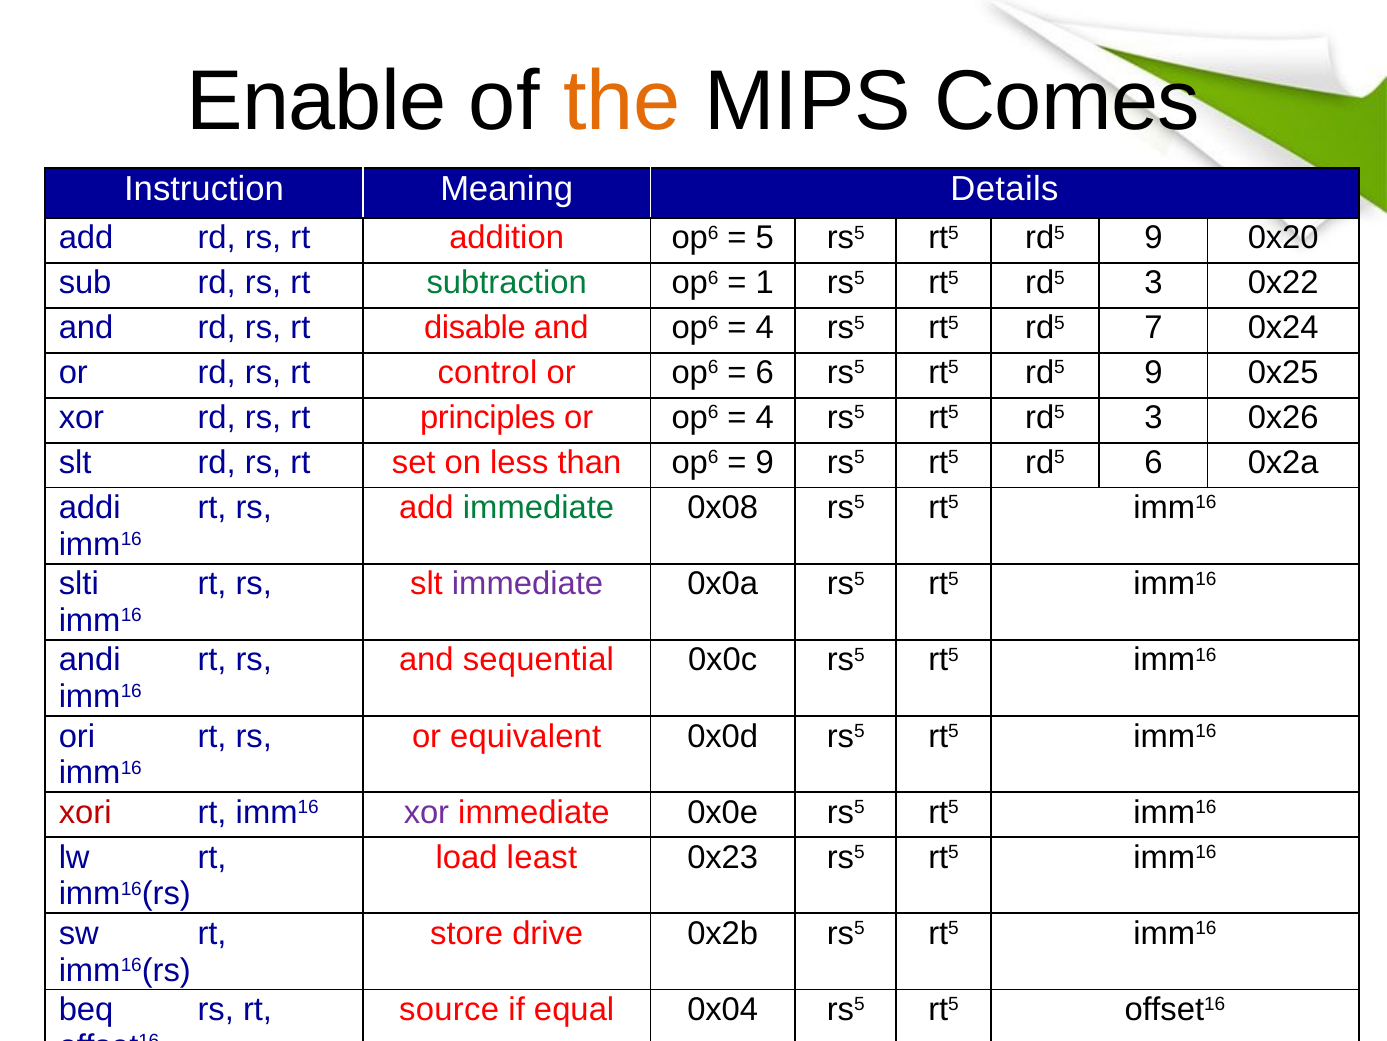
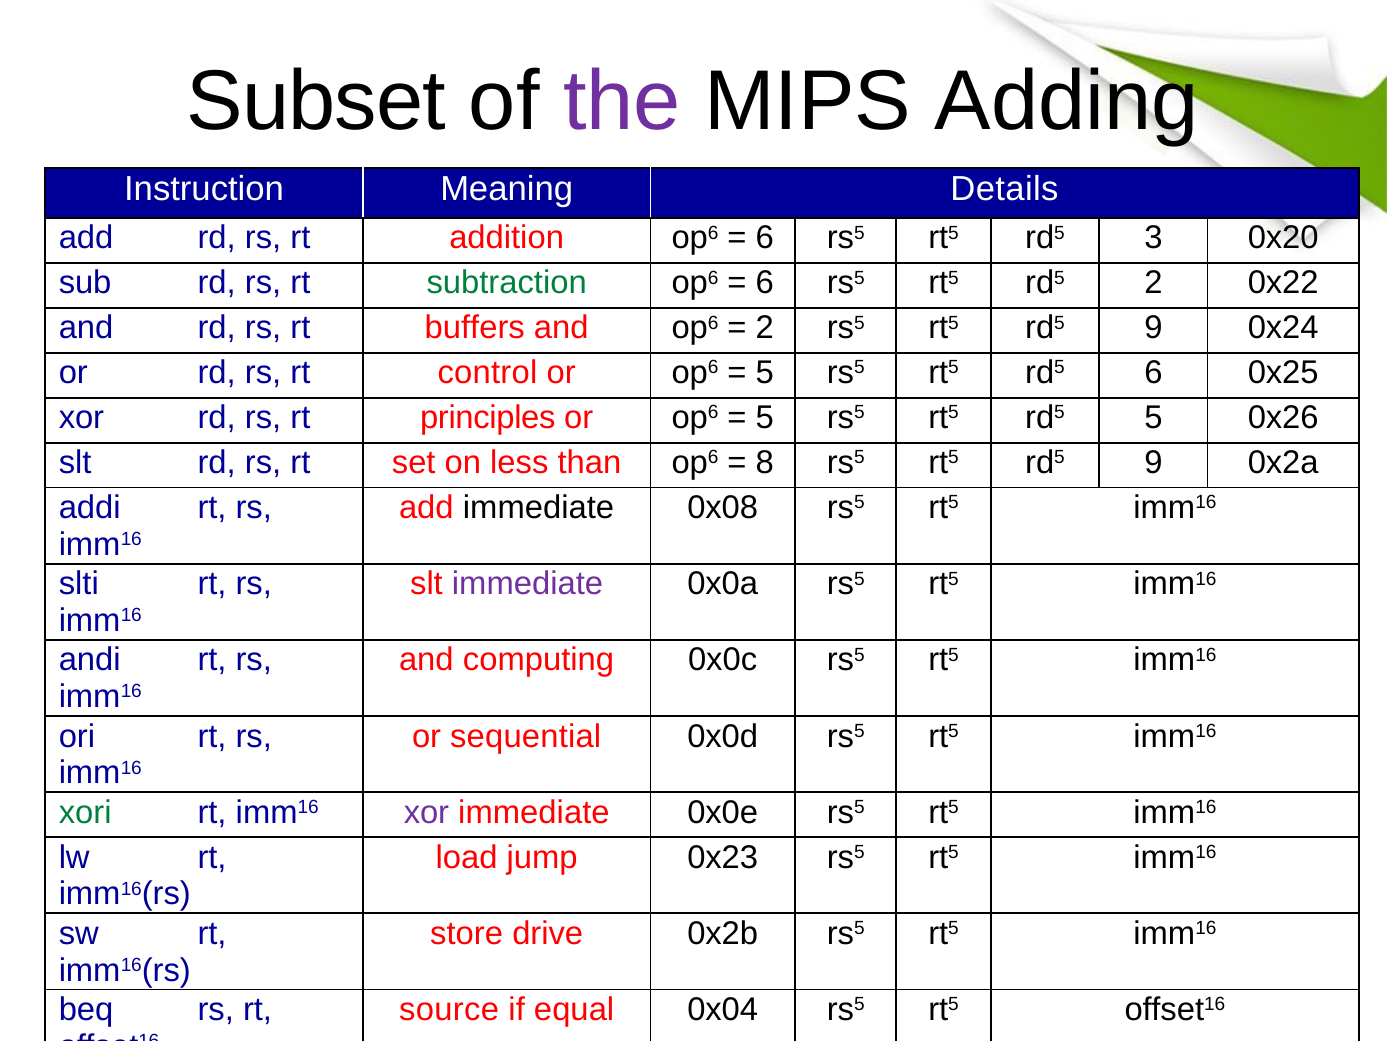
Enable: Enable -> Subset
the colour: orange -> purple
Comes: Comes -> Adding
5 at (765, 238): 5 -> 6
9 at (1153, 238): 9 -> 3
1 at (765, 283): 1 -> 6
3 at (1153, 283): 3 -> 2
disable: disable -> buffers
4 at (765, 328): 4 -> 2
7 at (1153, 328): 7 -> 9
6 at (765, 373): 6 -> 5
9 at (1153, 373): 9 -> 6
4 at (765, 418): 4 -> 5
3 at (1153, 418): 3 -> 5
9 at (765, 463): 9 -> 8
6 at (1153, 463): 6 -> 9
immediate at (539, 508) colour: green -> black
sequential: sequential -> computing
equivalent: equivalent -> sequential
xori colour: red -> green
load least: least -> jump
